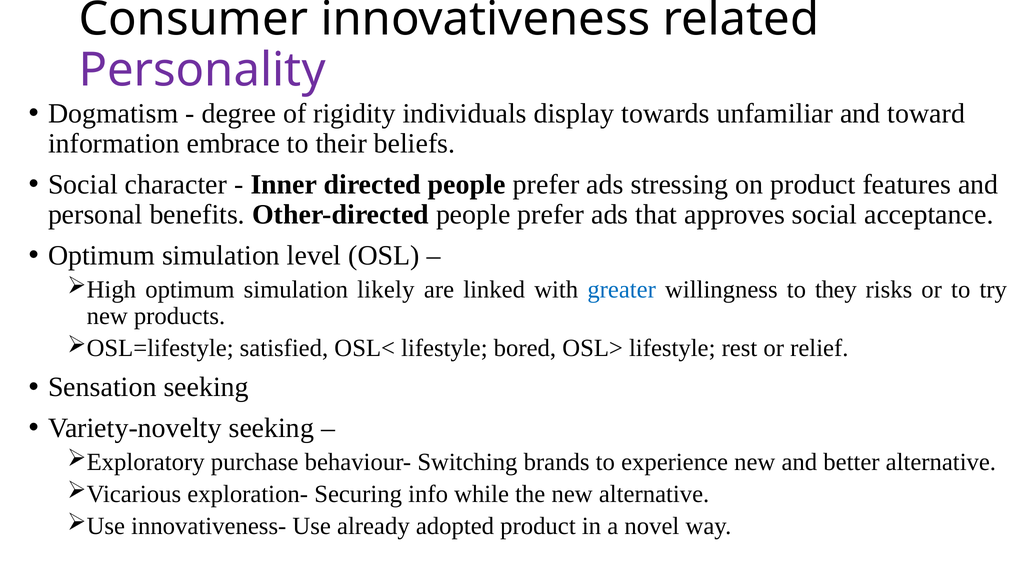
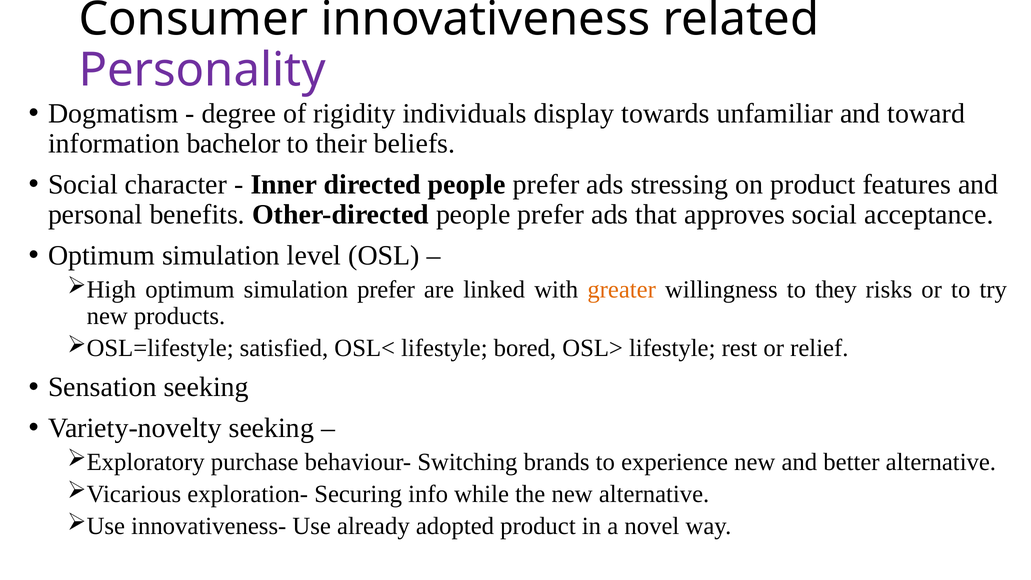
embrace: embrace -> bachelor
simulation likely: likely -> prefer
greater colour: blue -> orange
